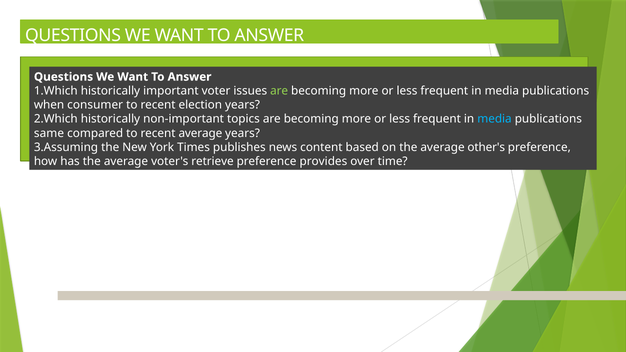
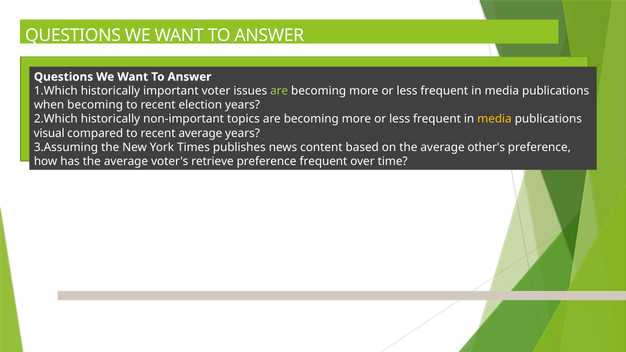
when consumer: consumer -> becoming
media at (494, 119) colour: light blue -> yellow
same: same -> visual
preference provides: provides -> frequent
